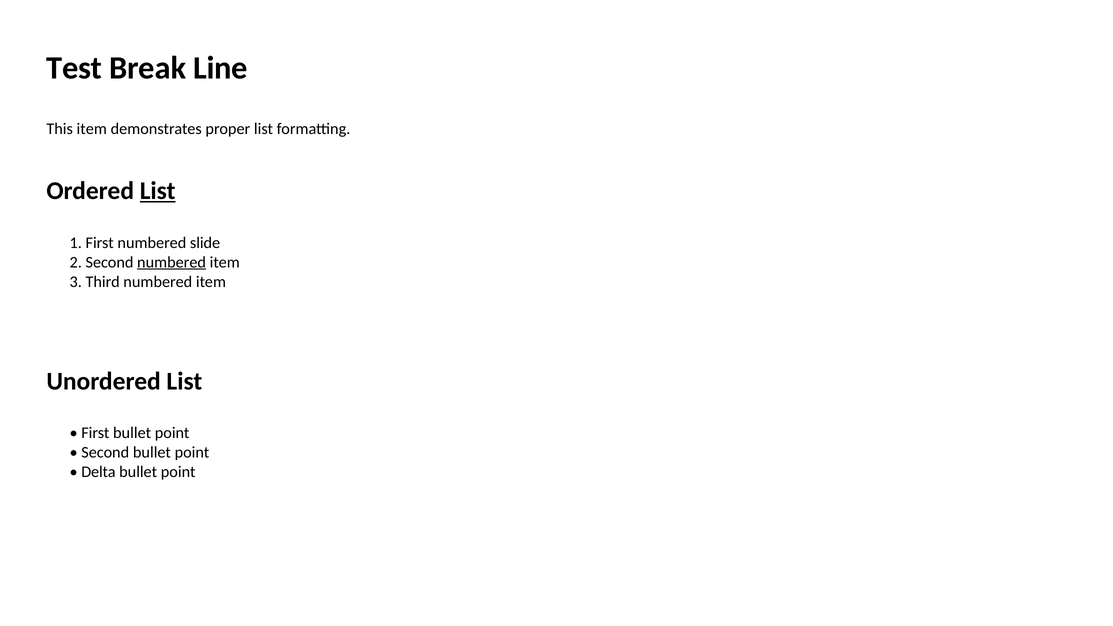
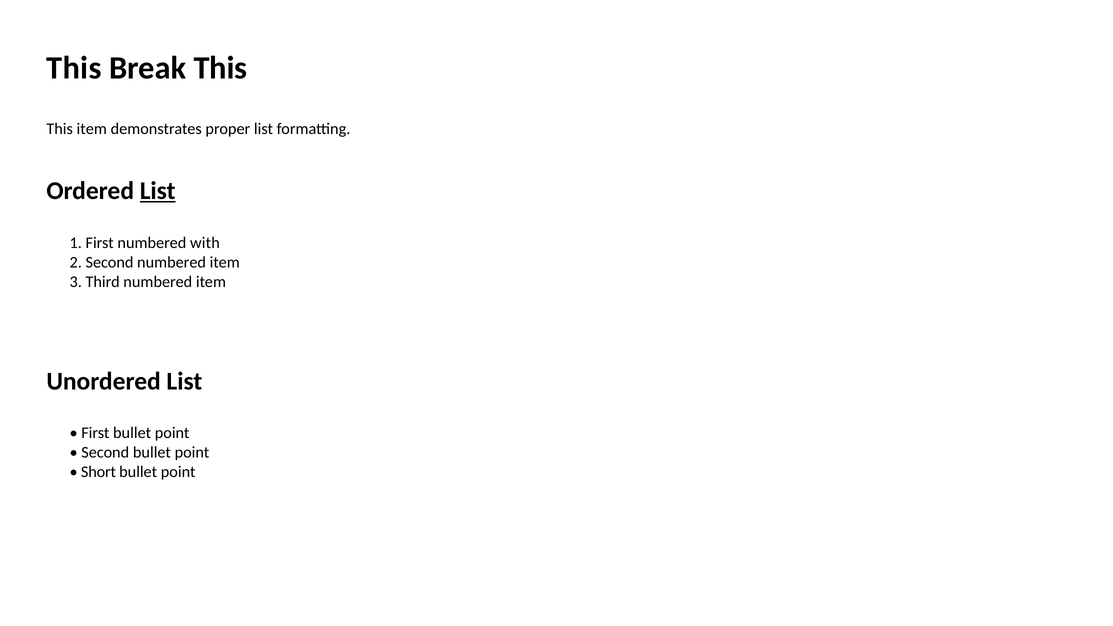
Test at (74, 68): Test -> This
Break Line: Line -> This
slide: slide -> with
numbered at (172, 262) underline: present -> none
Delta: Delta -> Short
